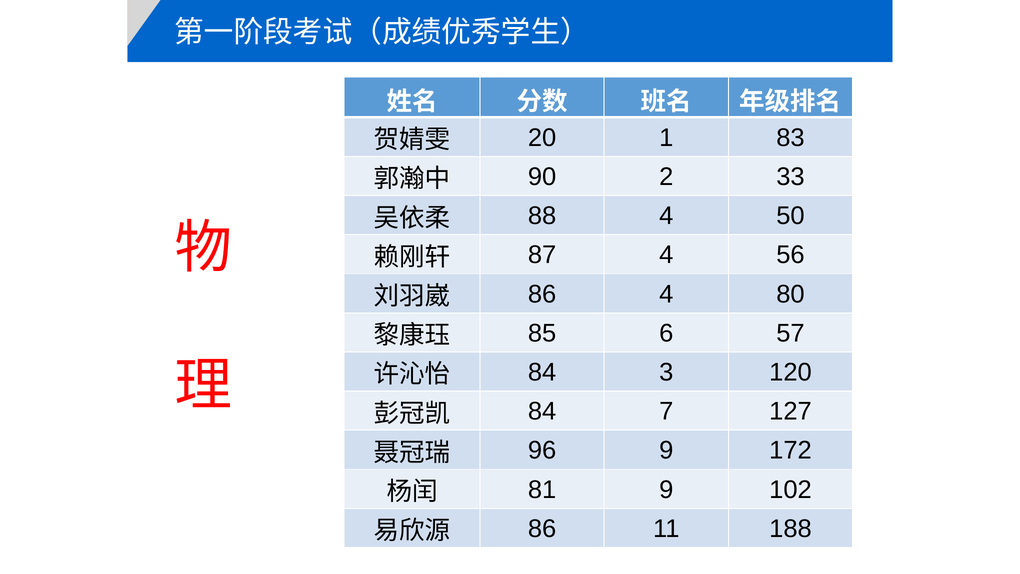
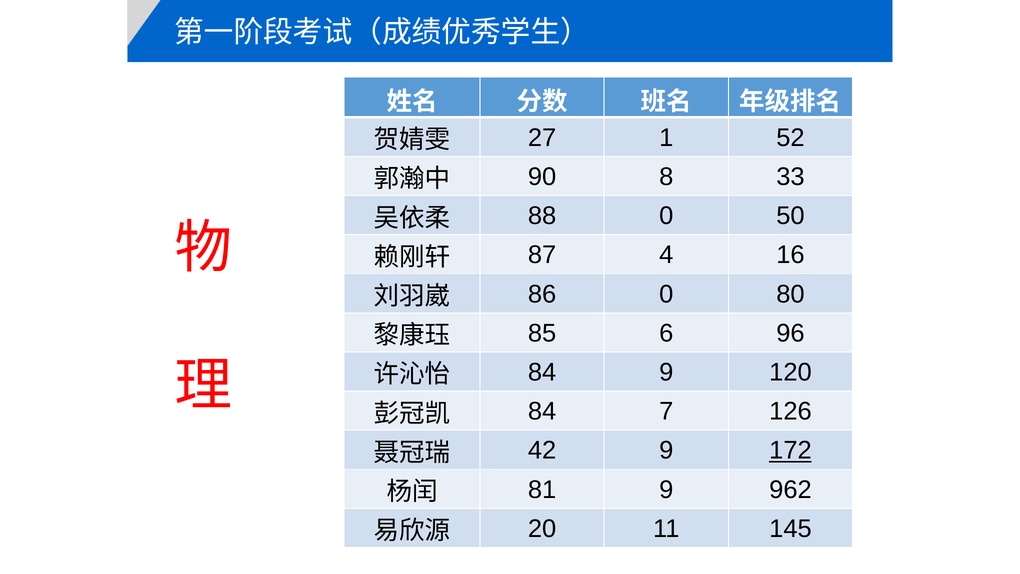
20: 20 -> 27
83: 83 -> 52
2: 2 -> 8
88 4: 4 -> 0
56: 56 -> 16
86 4: 4 -> 0
57: 57 -> 96
84 3: 3 -> 9
127: 127 -> 126
96: 96 -> 42
172 underline: none -> present
102: 102 -> 962
86 at (542, 529): 86 -> 20
188: 188 -> 145
